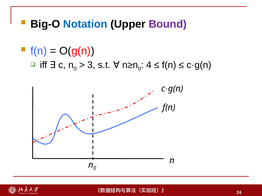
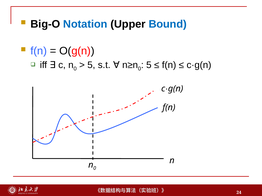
Bound colour: purple -> blue
3 at (91, 65): 3 -> 5
4 at (149, 65): 4 -> 5
